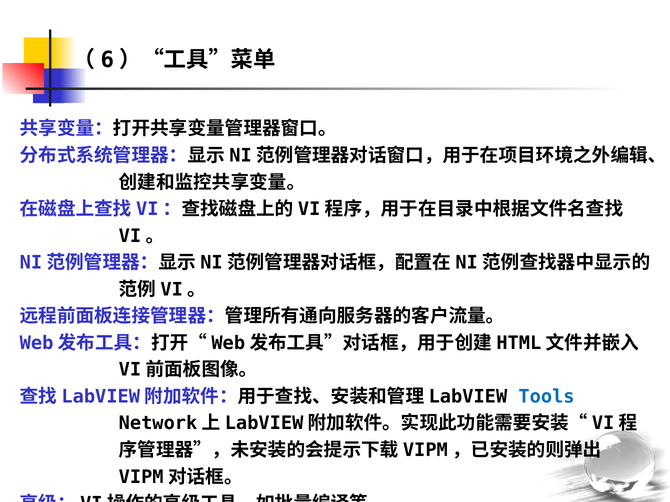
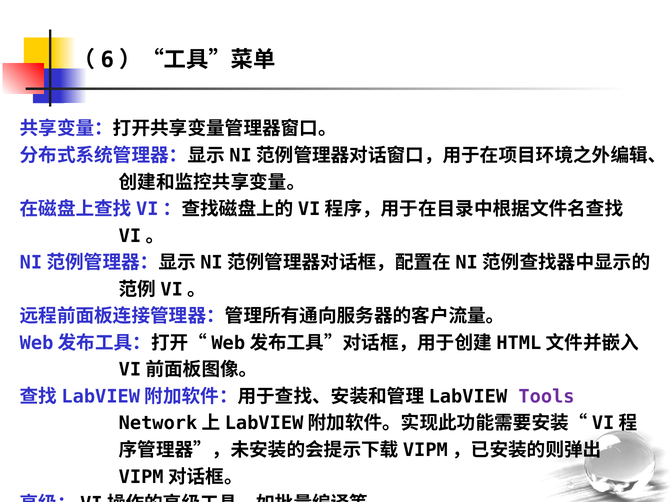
Tools colour: blue -> purple
